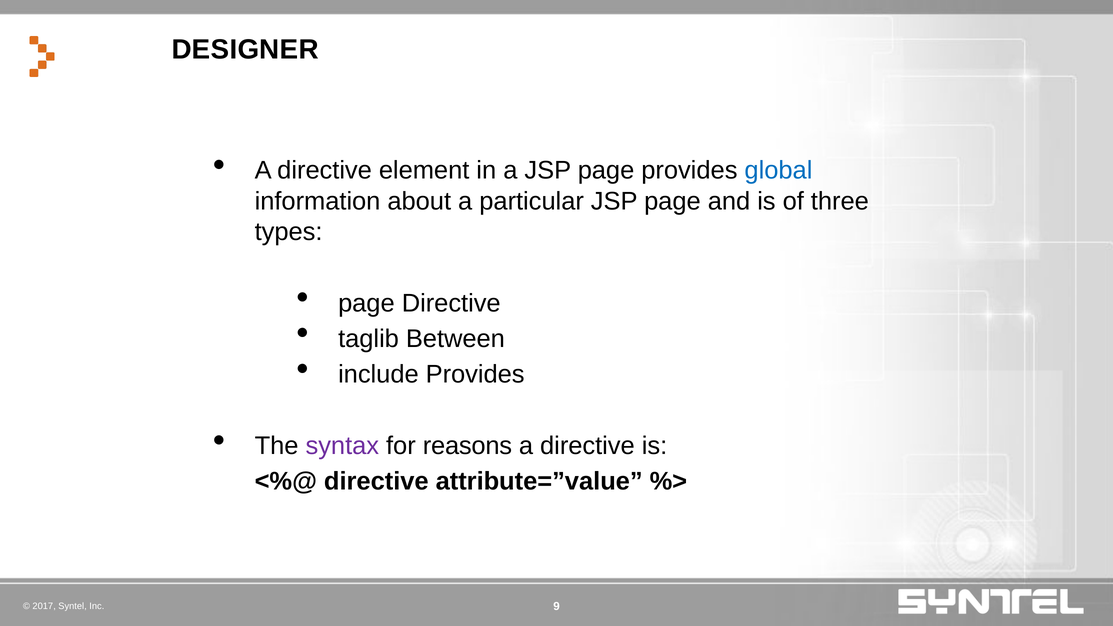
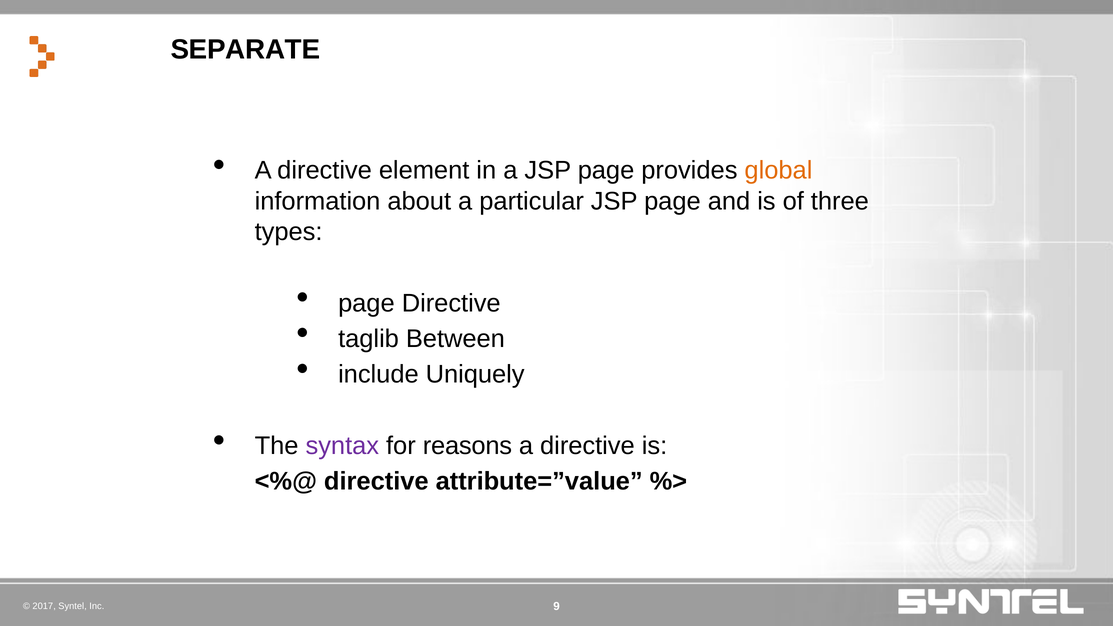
DESIGNER: DESIGNER -> SEPARATE
global colour: blue -> orange
include Provides: Provides -> Uniquely
